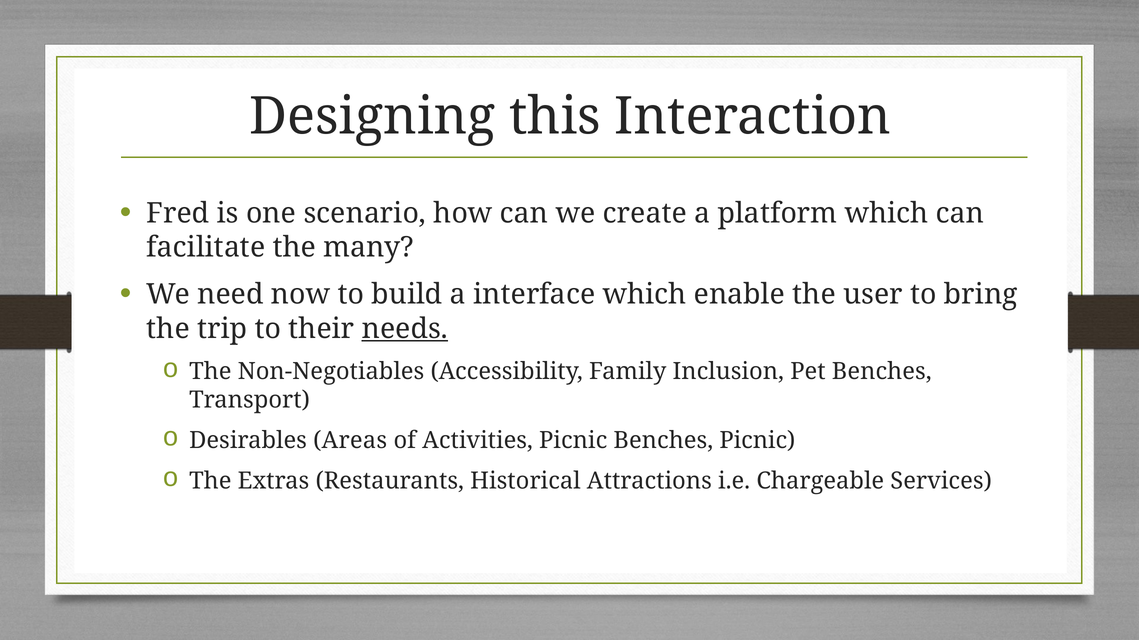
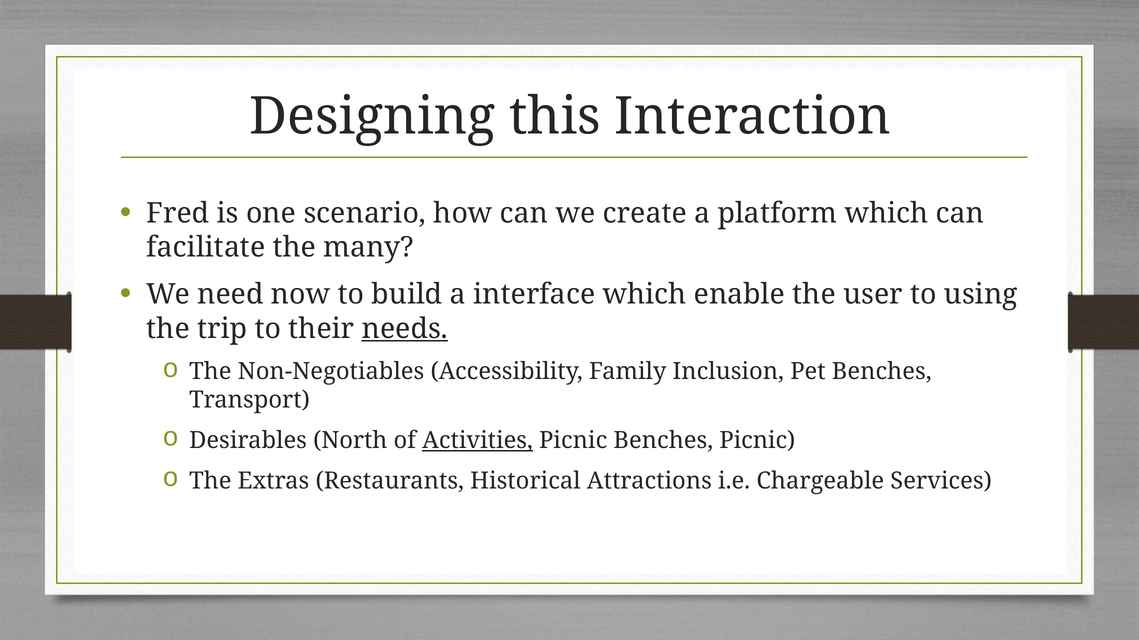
bring: bring -> using
Areas: Areas -> North
Activities underline: none -> present
